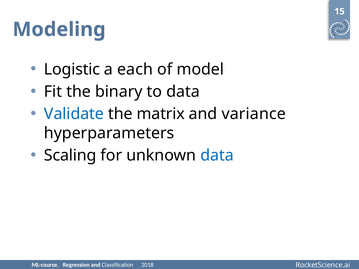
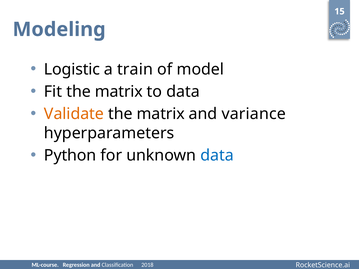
each: each -> train
Fit the binary: binary -> matrix
Validate colour: blue -> orange
Scaling: Scaling -> Python
